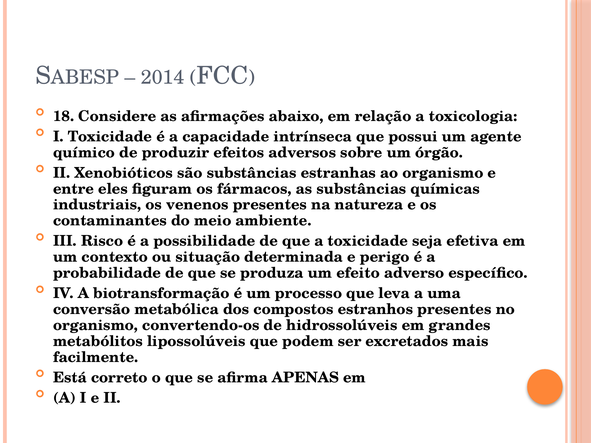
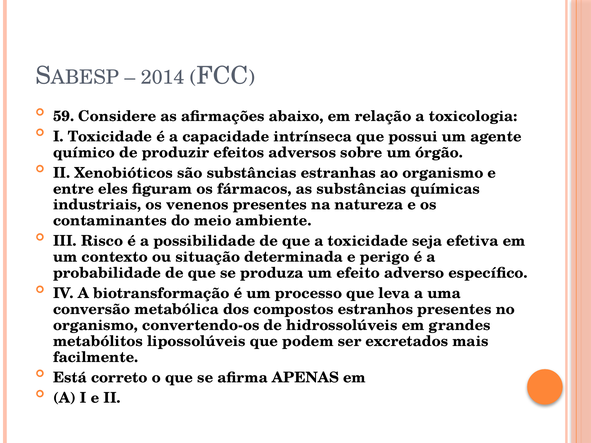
18: 18 -> 59
